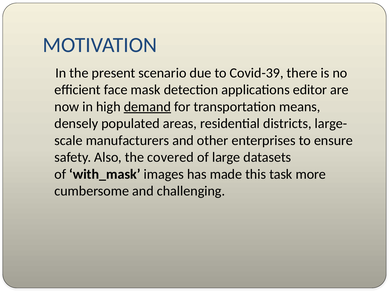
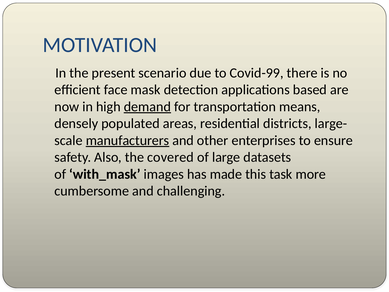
Covid-39: Covid-39 -> Covid-99
editor: editor -> based
manufacturers underline: none -> present
